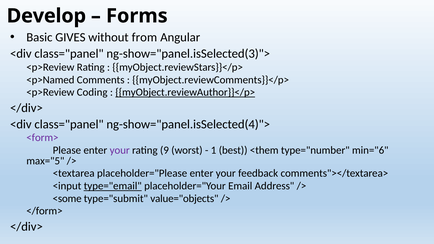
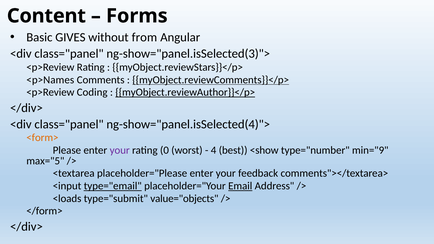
Develop: Develop -> Content
<p>Named: <p>Named -> <p>Names
myObject.reviewComments}}</p> underline: none -> present
<form> colour: purple -> orange
9: 9 -> 0
1: 1 -> 4
<them: <them -> <show
min="6: min="6 -> min="9
Email underline: none -> present
<some: <some -> <loads
